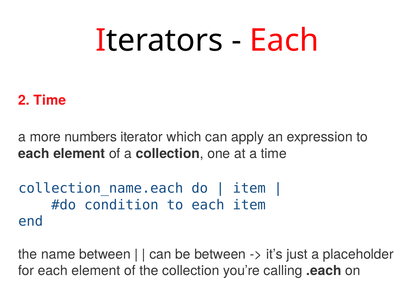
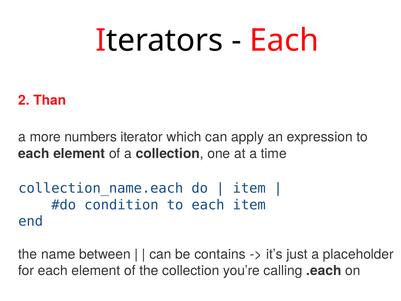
2 Time: Time -> Than
be between: between -> contains
